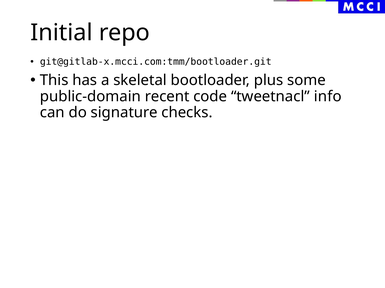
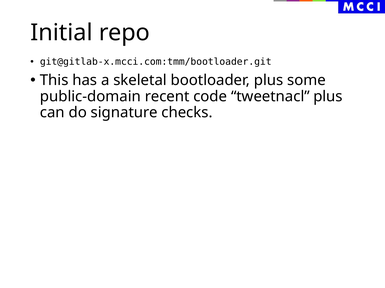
tweetnacl info: info -> plus
